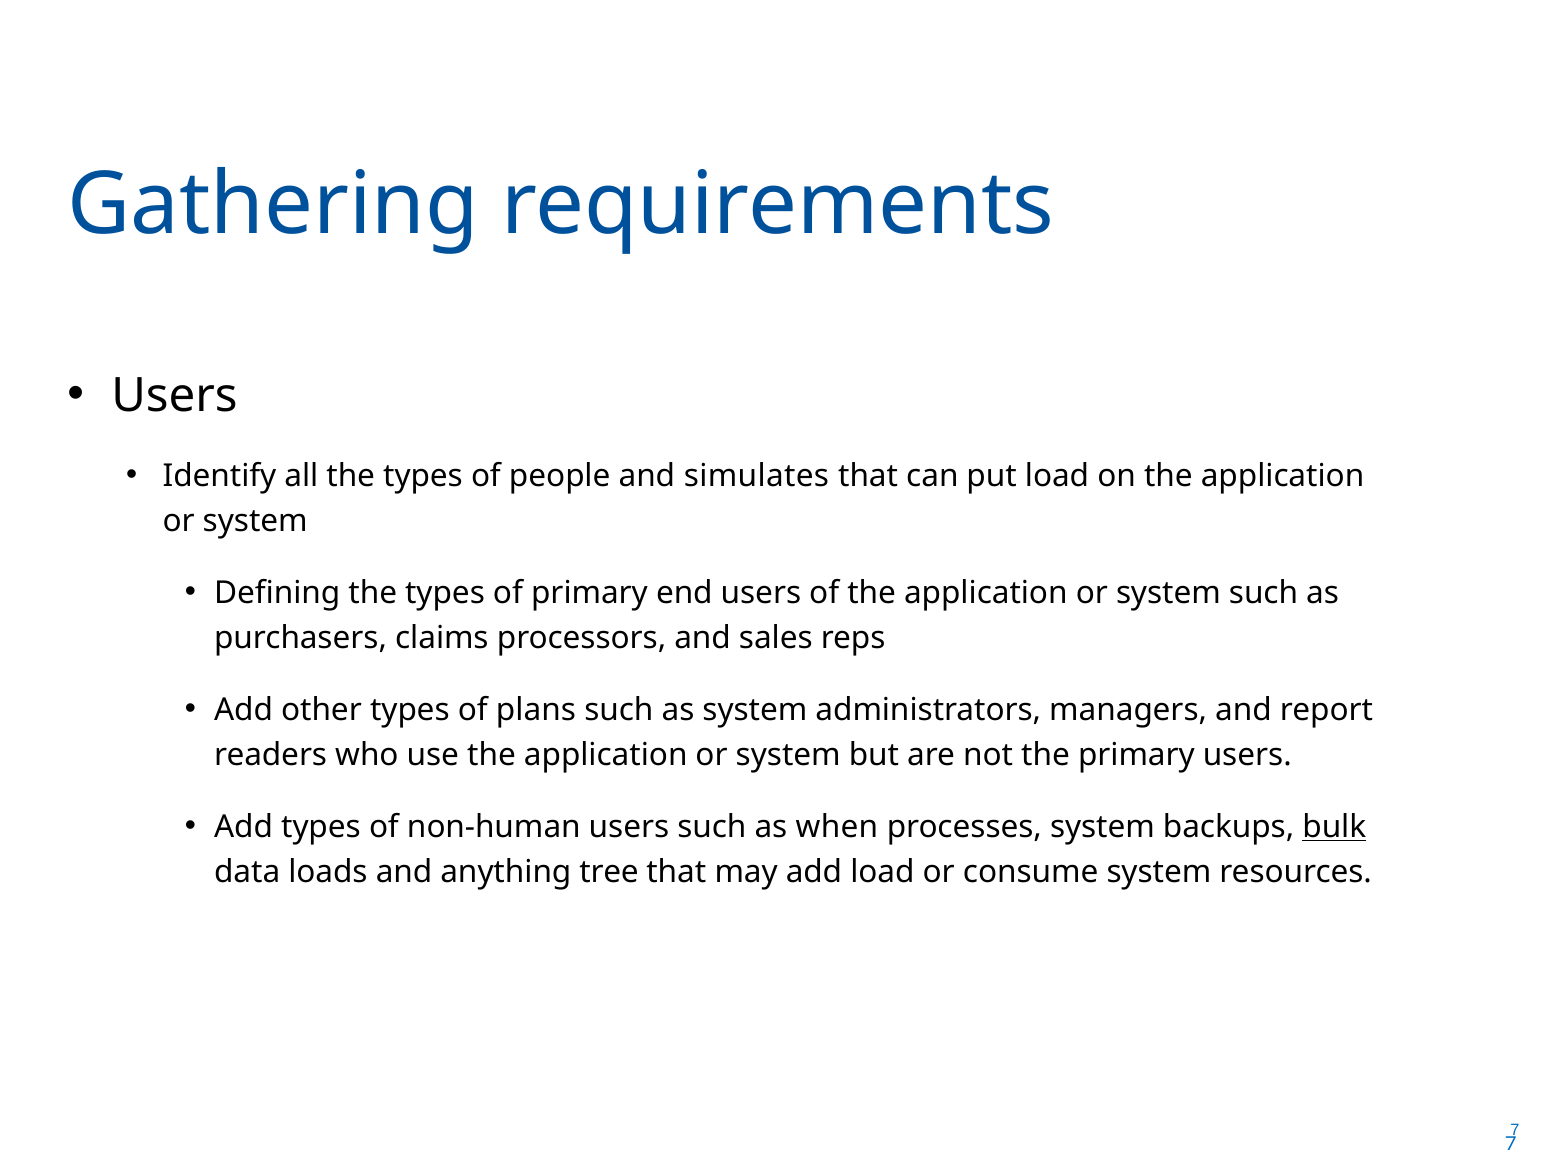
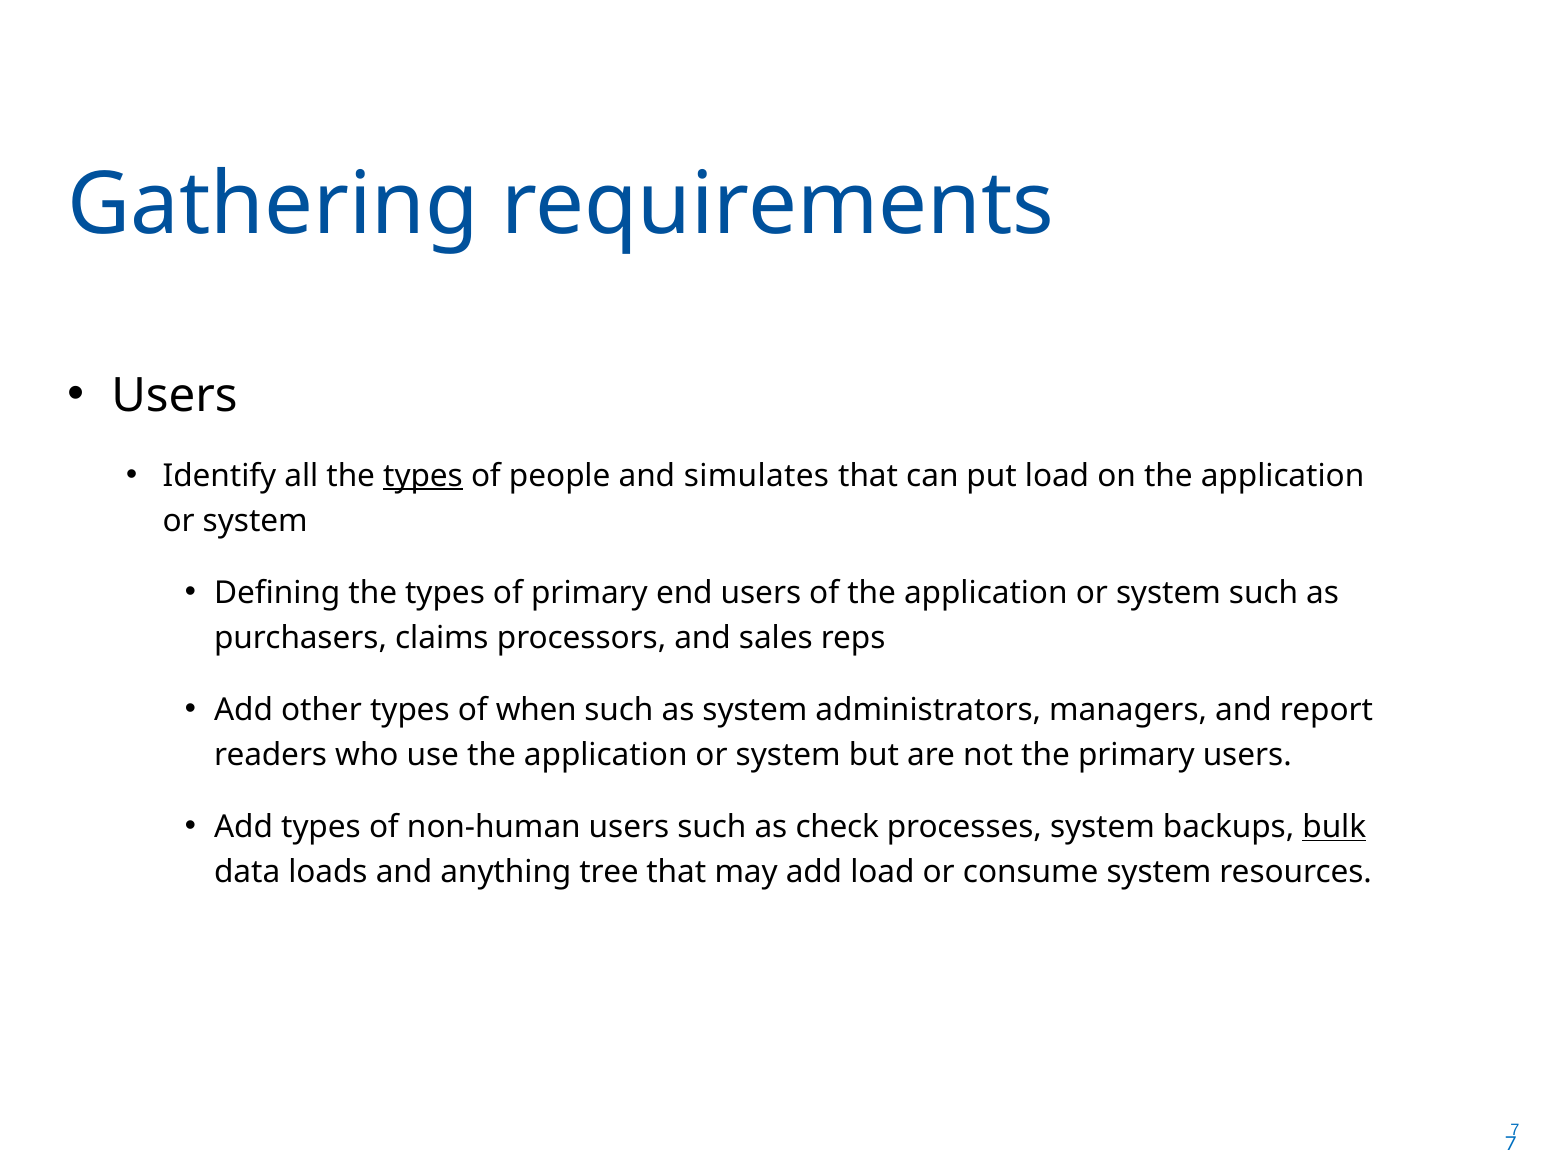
types at (423, 476) underline: none -> present
plans: plans -> when
when: when -> check
